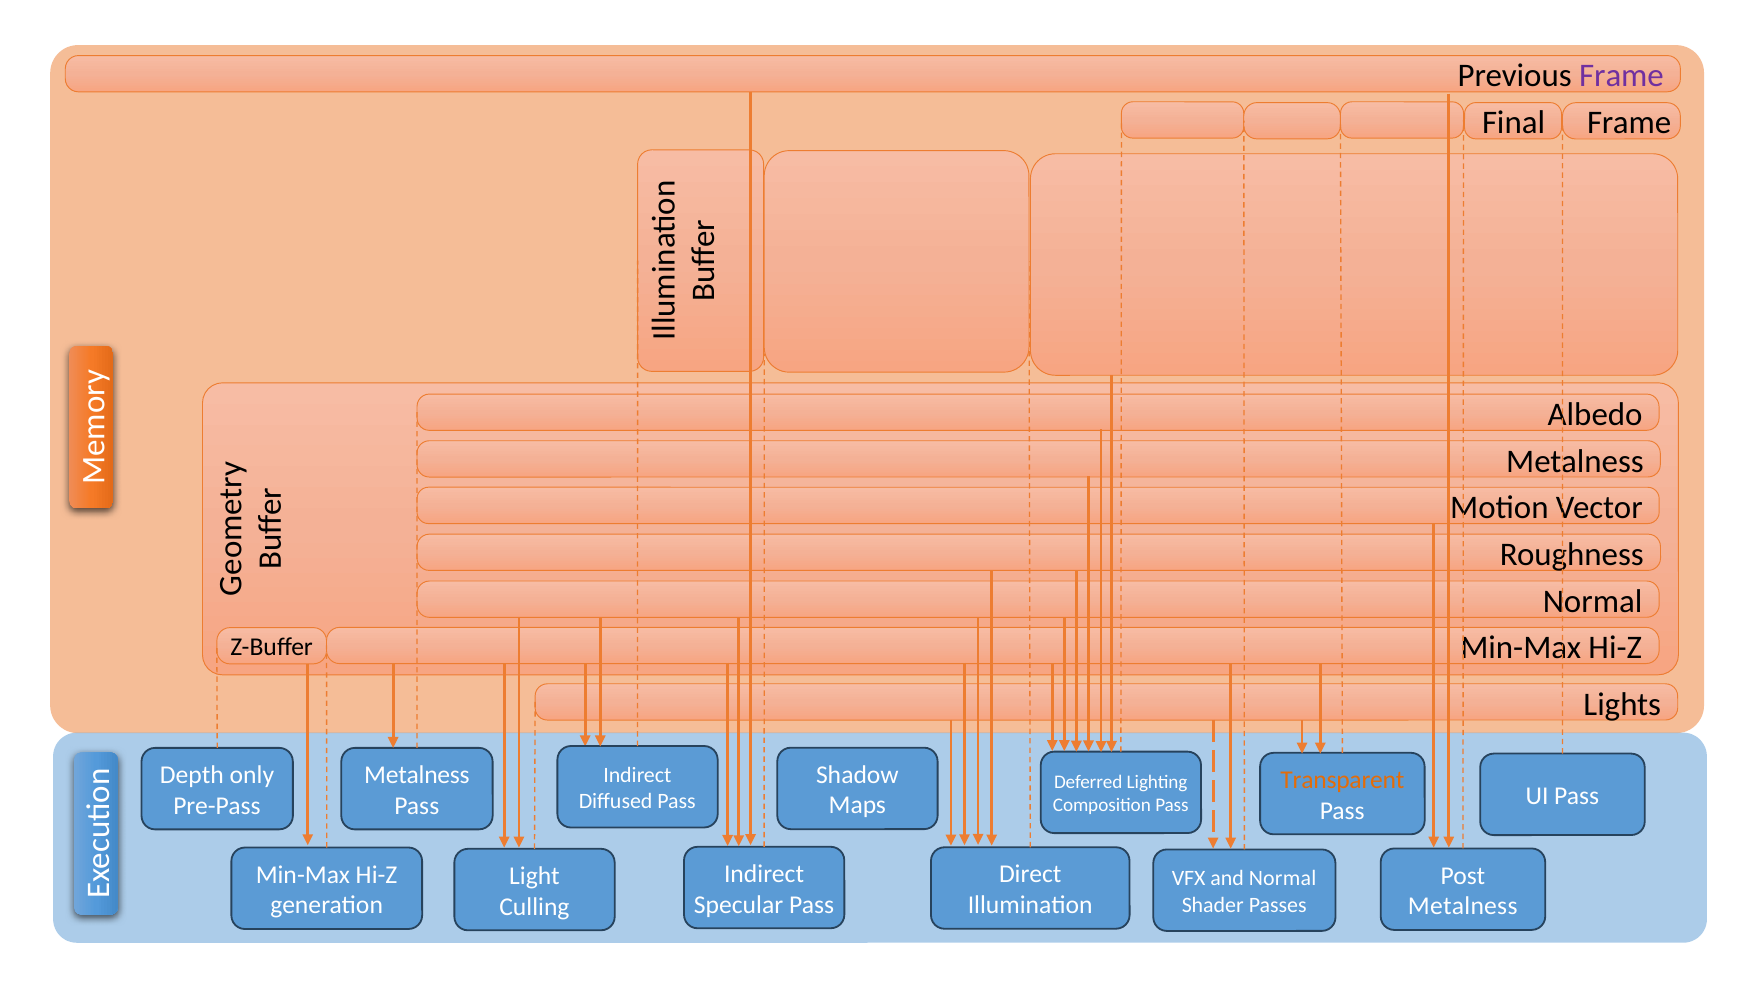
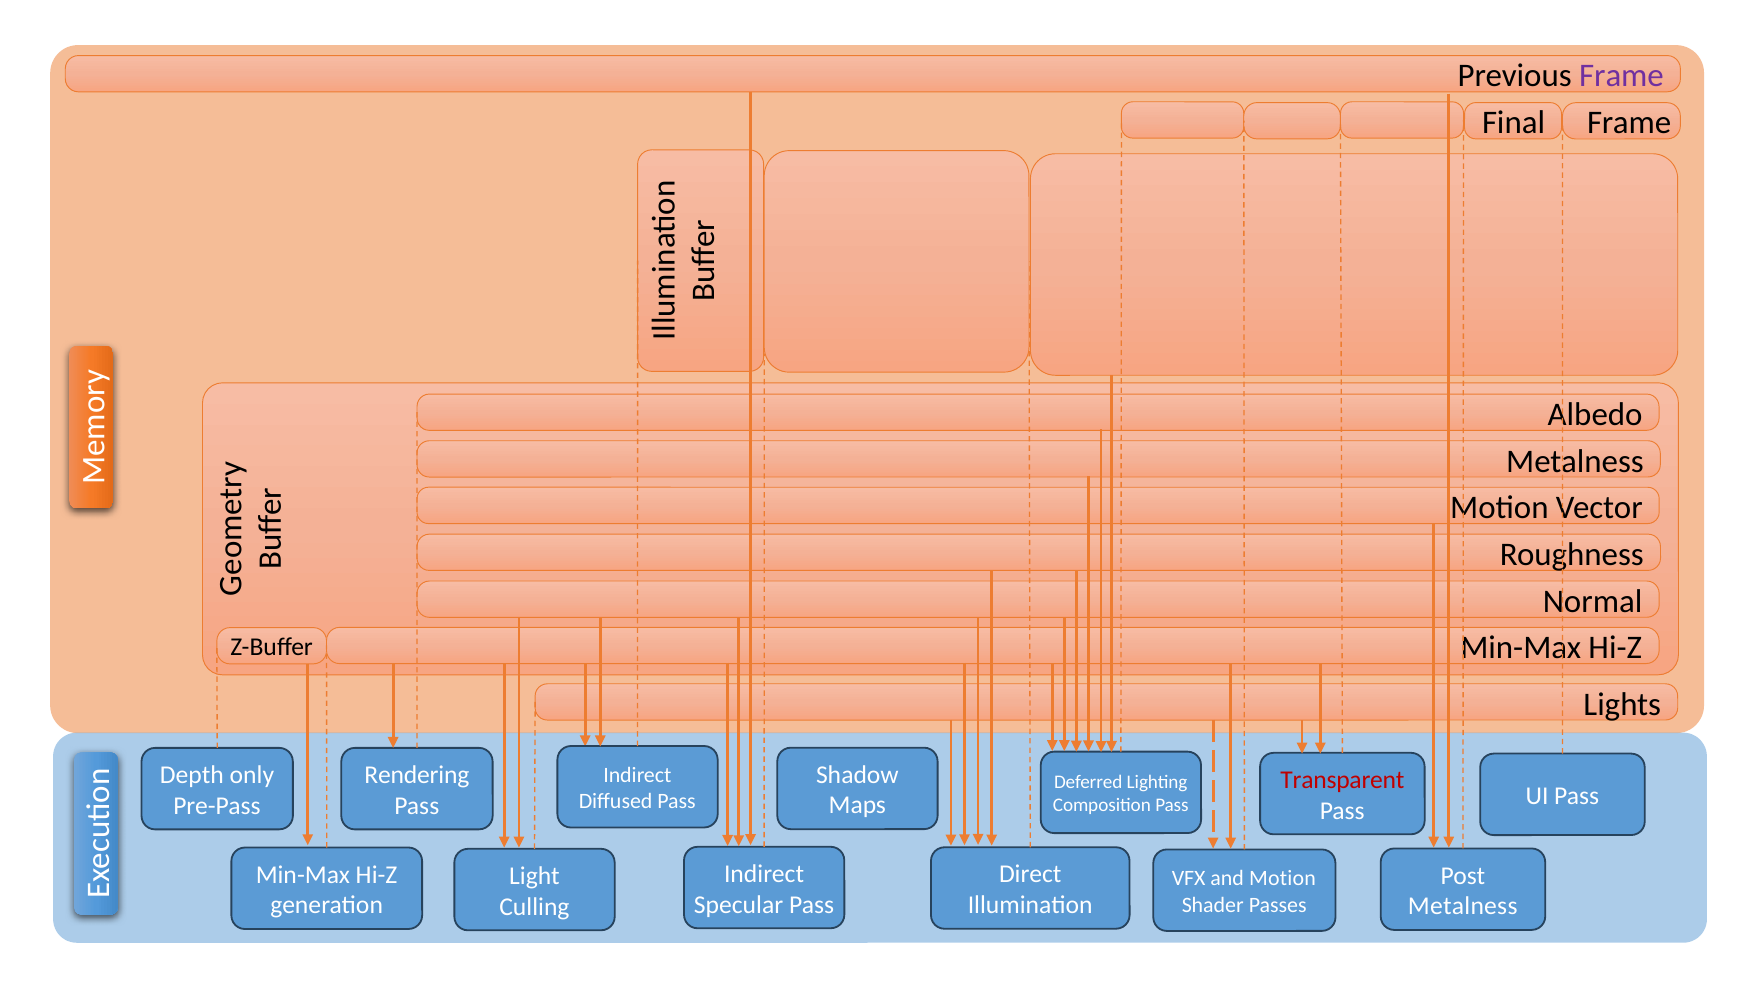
Metalness at (417, 775): Metalness -> Rendering
Transparent colour: orange -> red
and Normal: Normal -> Motion
